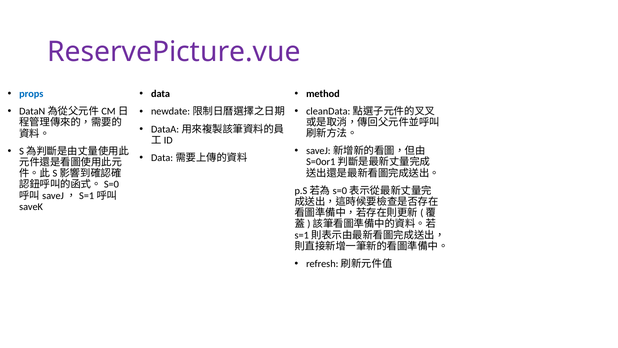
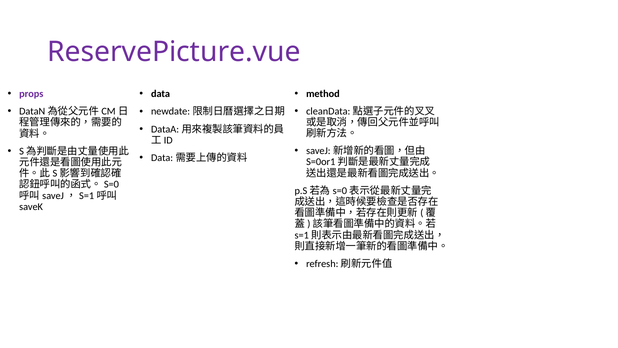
props colour: blue -> purple
